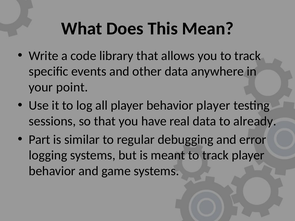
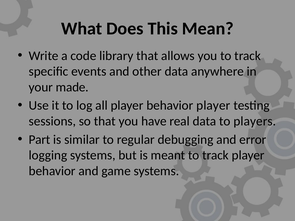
point: point -> made
already: already -> players
